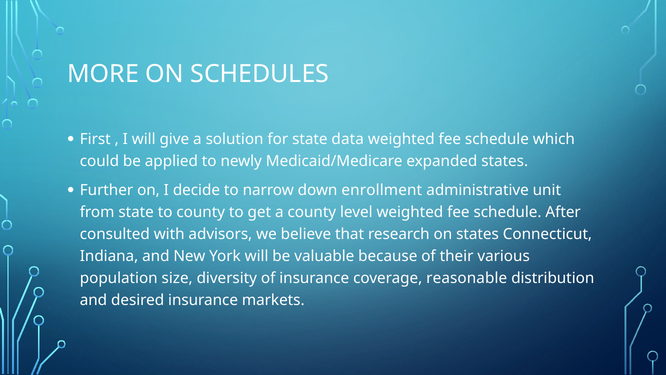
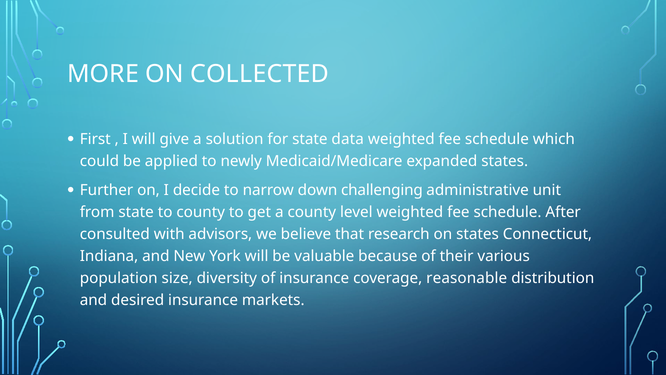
SCHEDULES: SCHEDULES -> COLLECTED
enrollment: enrollment -> challenging
